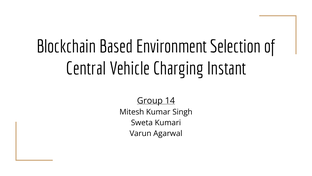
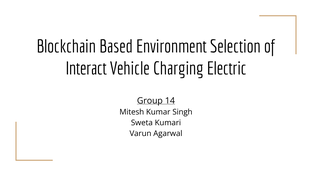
Central: Central -> Interact
Instant: Instant -> Electric
